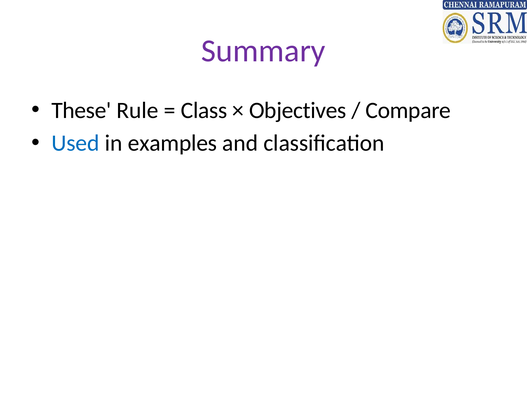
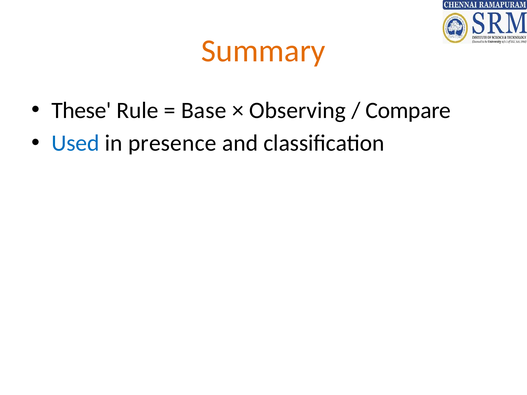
Summary colour: purple -> orange
Class: Class -> Base
Objectives: Objectives -> Observing
examples: examples -> presence
